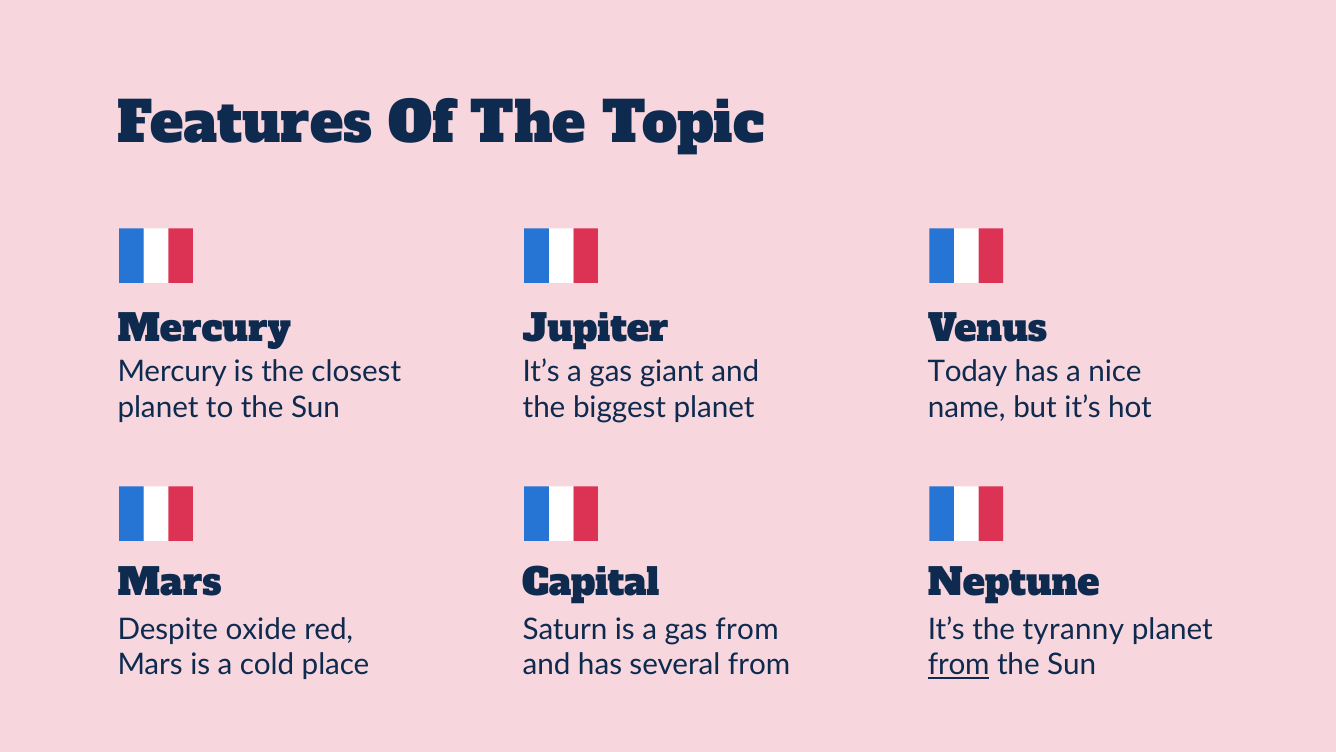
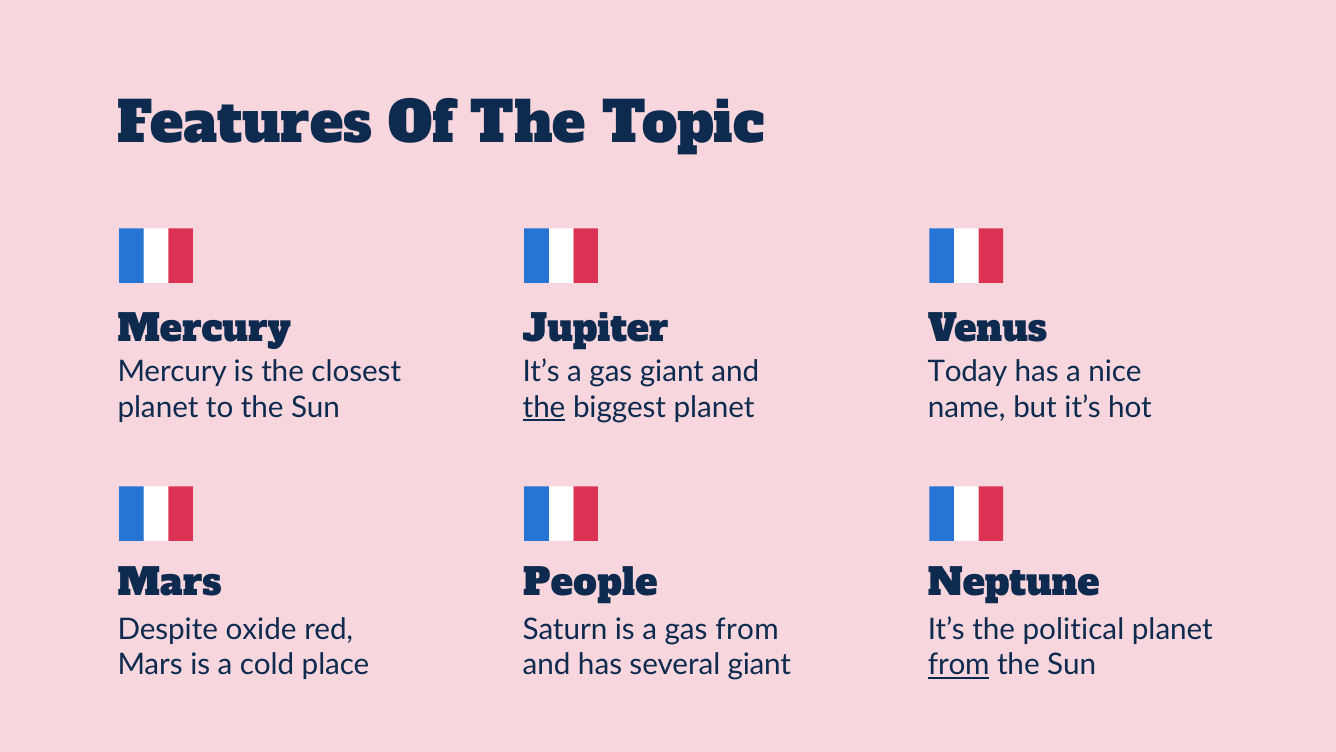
the at (544, 407) underline: none -> present
Capital: Capital -> People
tyranny: tyranny -> political
several from: from -> giant
